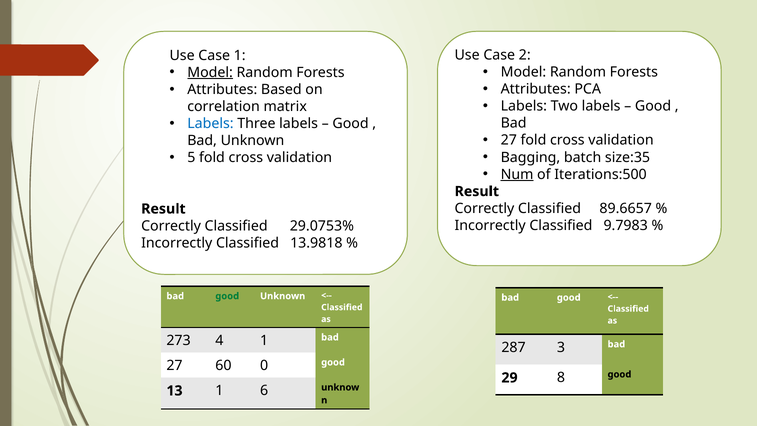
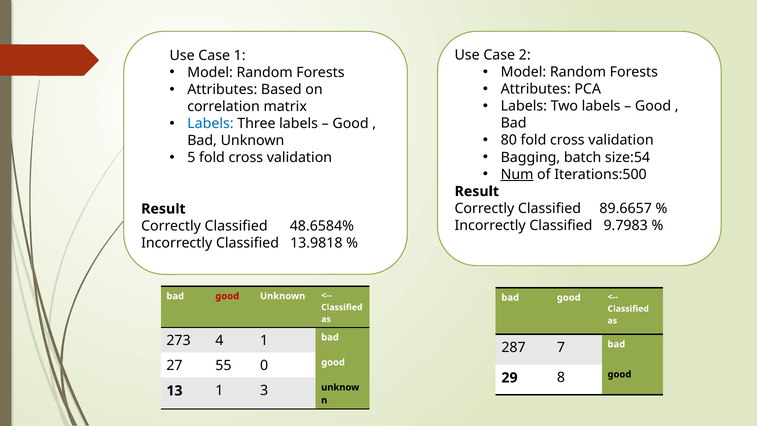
Model at (210, 73) underline: present -> none
27 at (509, 140): 27 -> 80
size:35: size:35 -> size:54
29.0753%: 29.0753% -> 48.6584%
good at (227, 296) colour: green -> red
3: 3 -> 7
60: 60 -> 55
6: 6 -> 3
